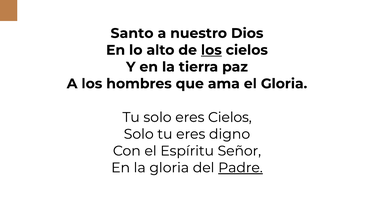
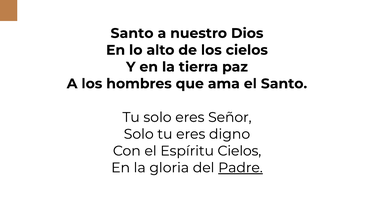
los at (211, 50) underline: present -> none
el Gloria: Gloria -> Santo
eres Cielos: Cielos -> Señor
Espíritu Señor: Señor -> Cielos
